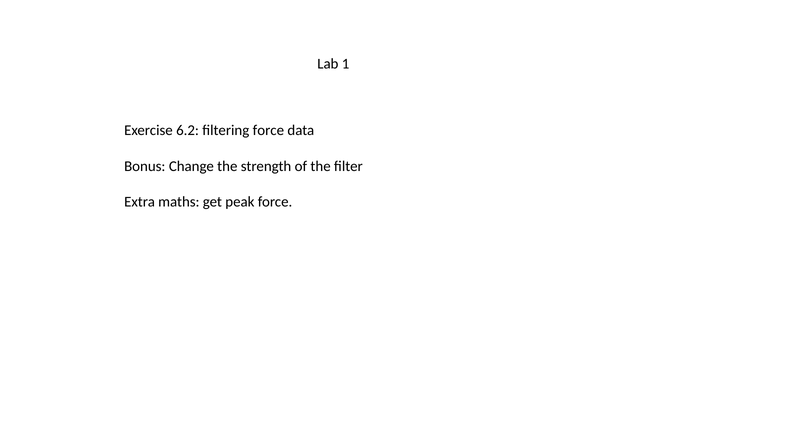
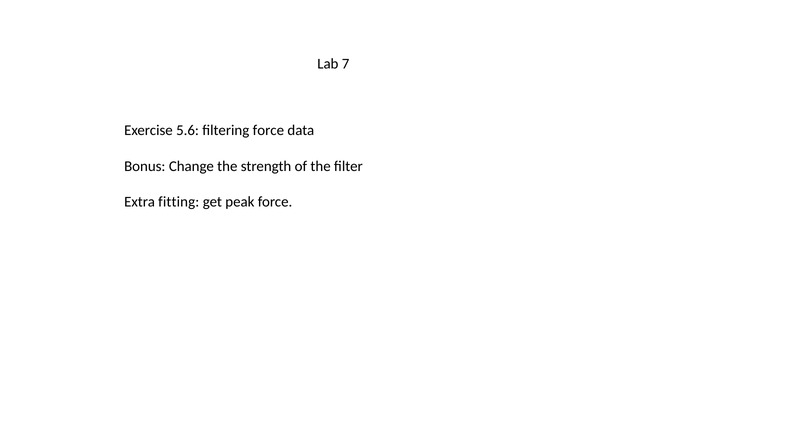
1: 1 -> 7
6.2: 6.2 -> 5.6
maths: maths -> fitting
